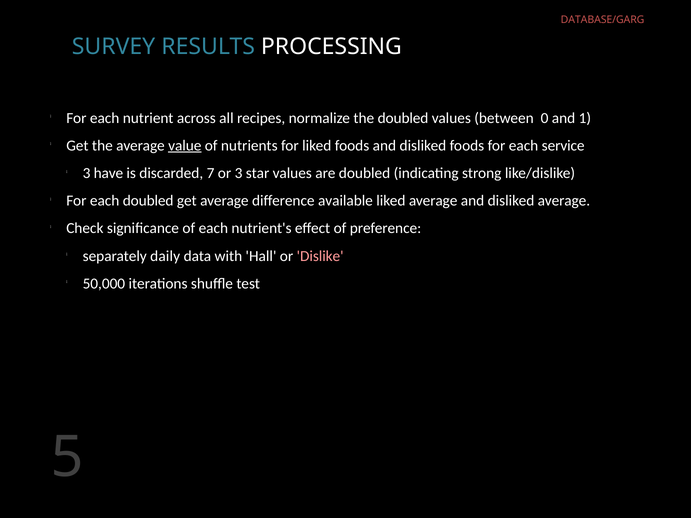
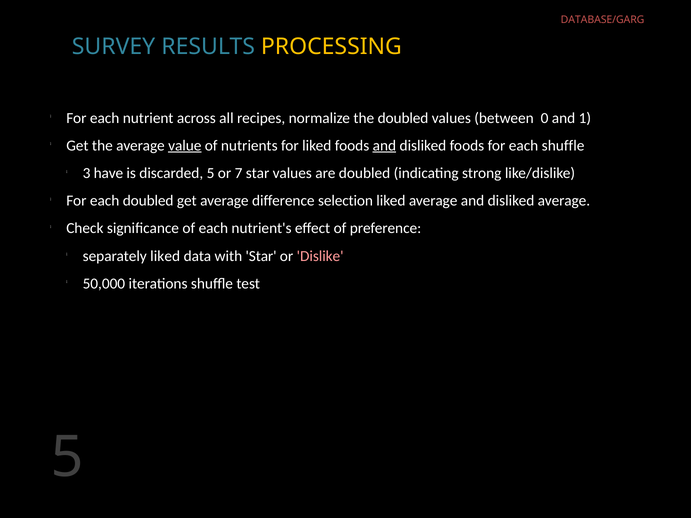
PROCESSING colour: white -> yellow
and at (384, 146) underline: none -> present
each service: service -> shuffle
discarded 7: 7 -> 5
or 3: 3 -> 7
available: available -> selection
separately daily: daily -> liked
with Hall: Hall -> Star
